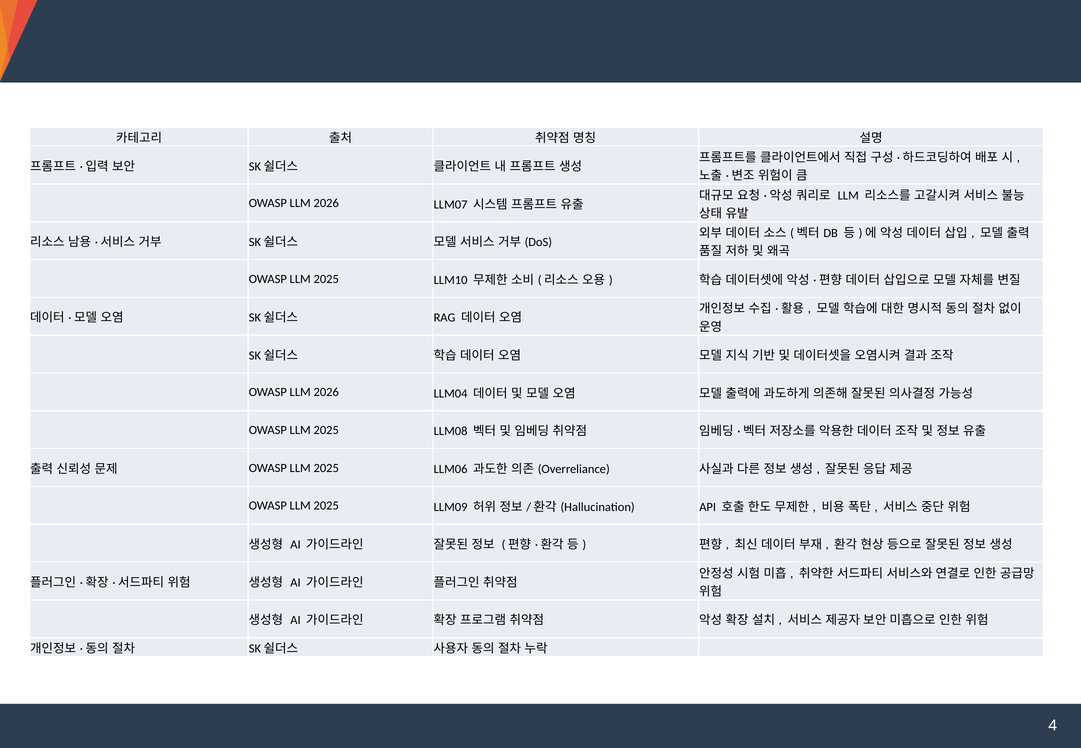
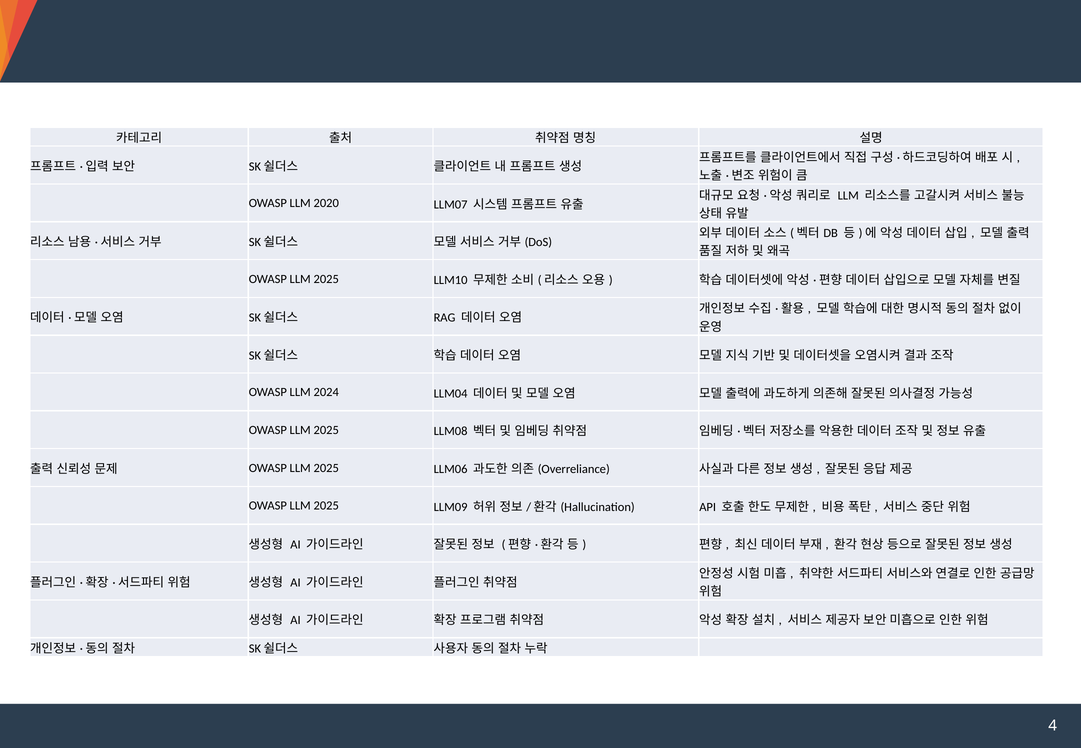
2026 at (326, 203): 2026 -> 2020
2026 at (326, 393): 2026 -> 2024
